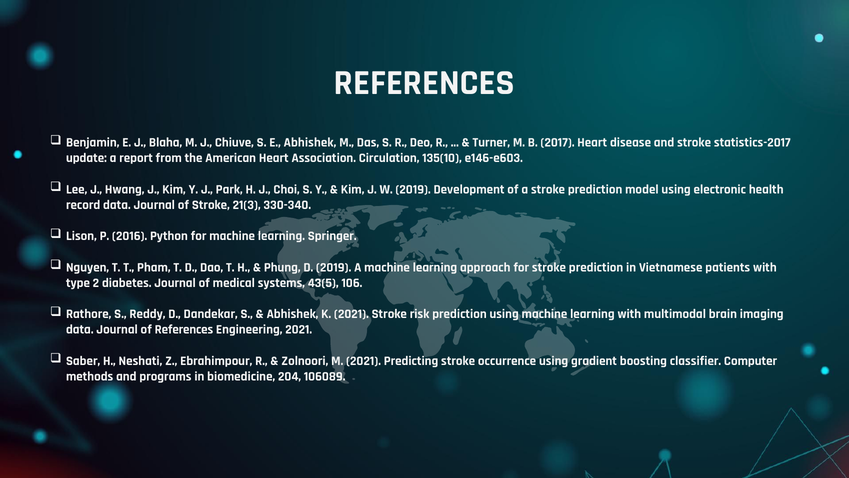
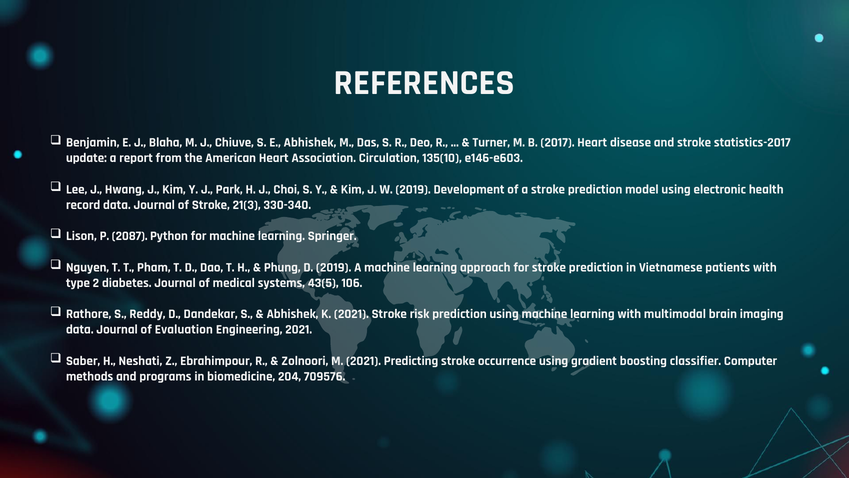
2016: 2016 -> 2087
of References: References -> Evaluation
106089: 106089 -> 709576
